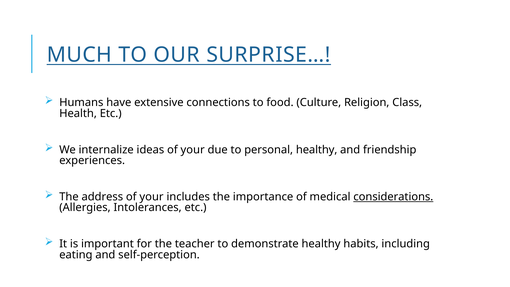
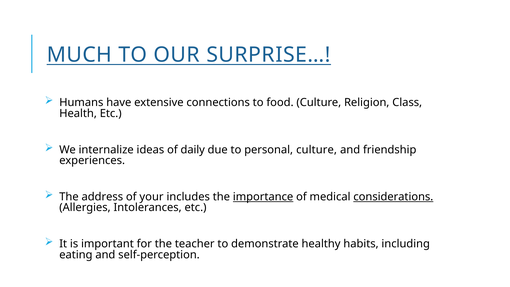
ideas of your: your -> daily
personal healthy: healthy -> culture
importance underline: none -> present
